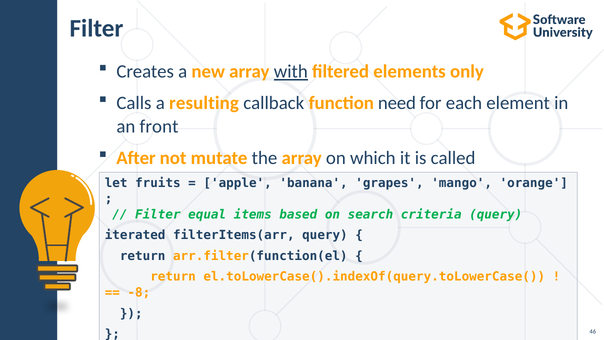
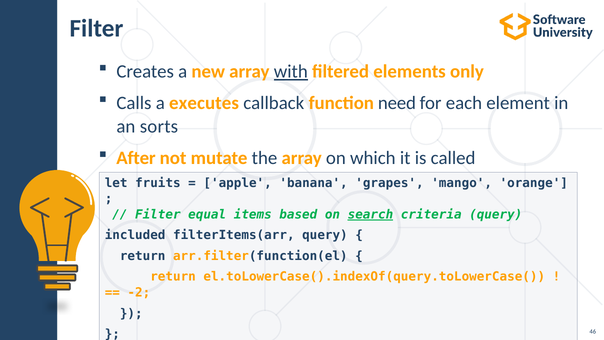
resulting: resulting -> executes
front: front -> sorts
search underline: none -> present
iterated: iterated -> included
-8: -8 -> -2
